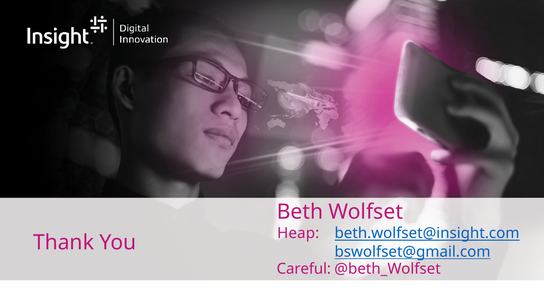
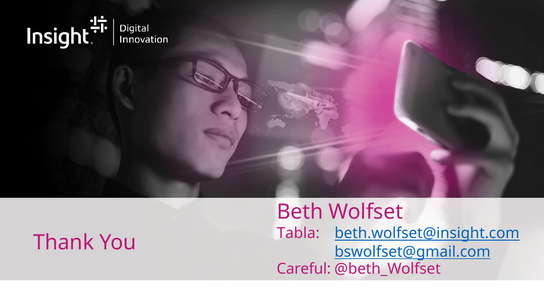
Heap: Heap -> Tabla
